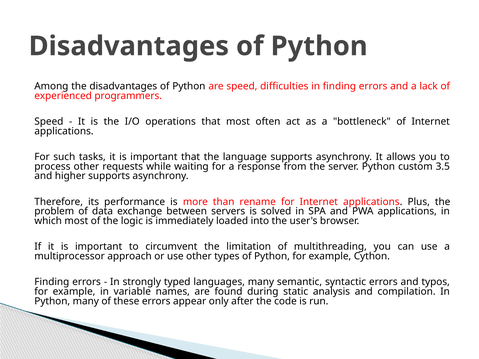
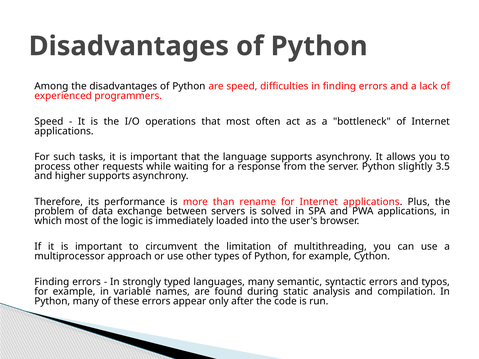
custom: custom -> slightly
